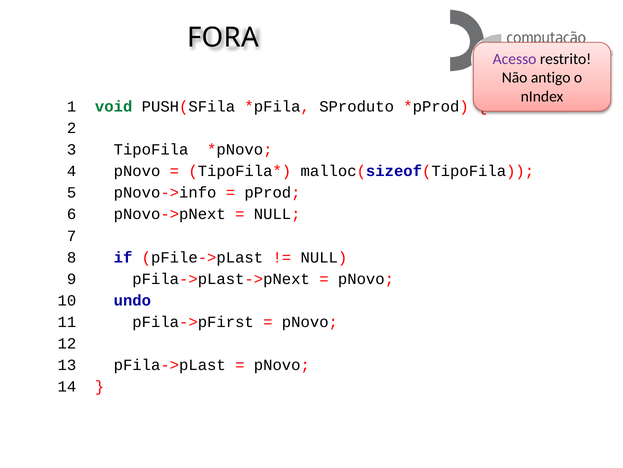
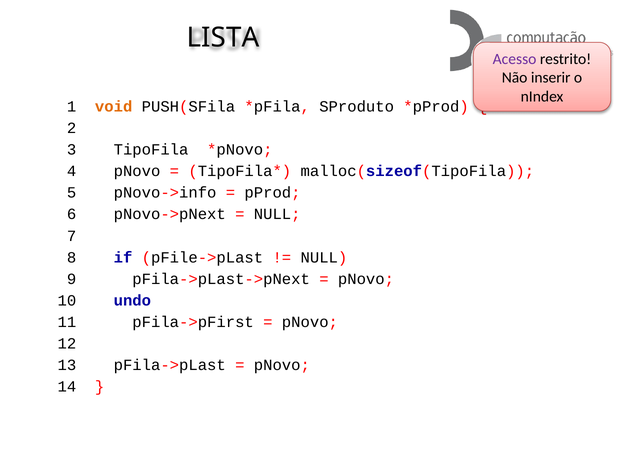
FORA: FORA -> LISTA
antigo: antigo -> inserir
void colour: green -> orange
